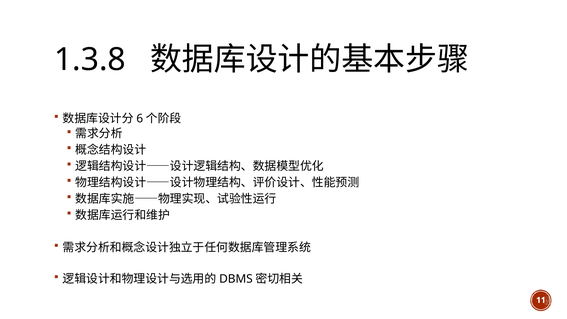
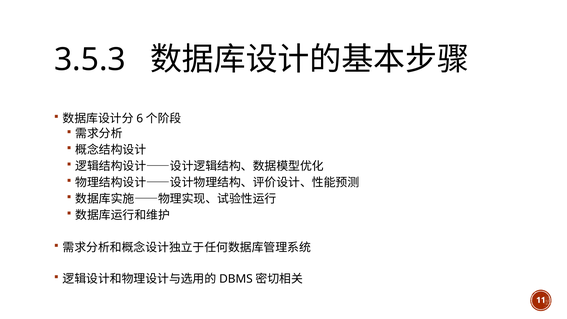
1.3.8: 1.3.8 -> 3.5.3
